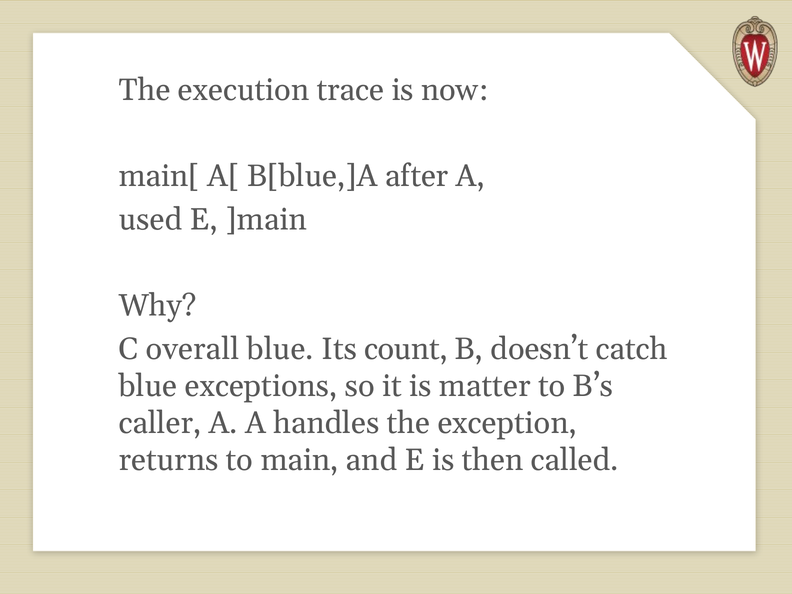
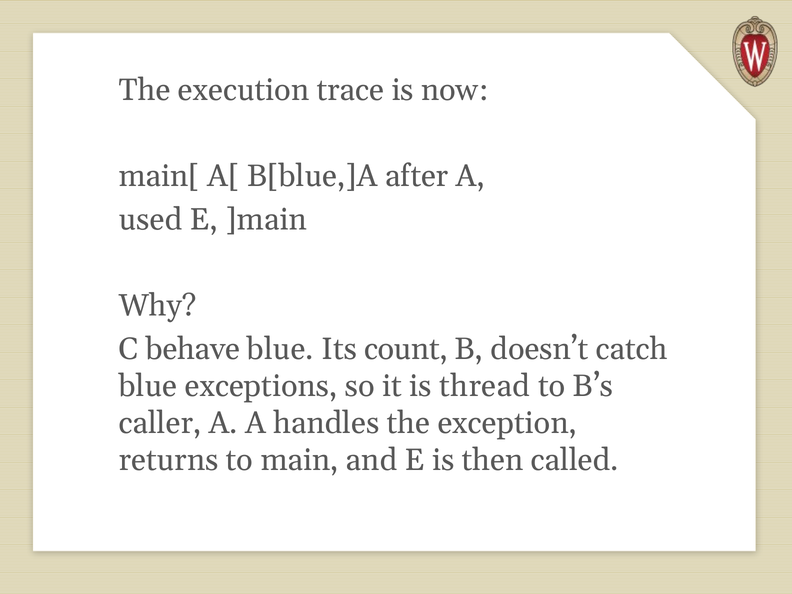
overall: overall -> behave
matter: matter -> thread
